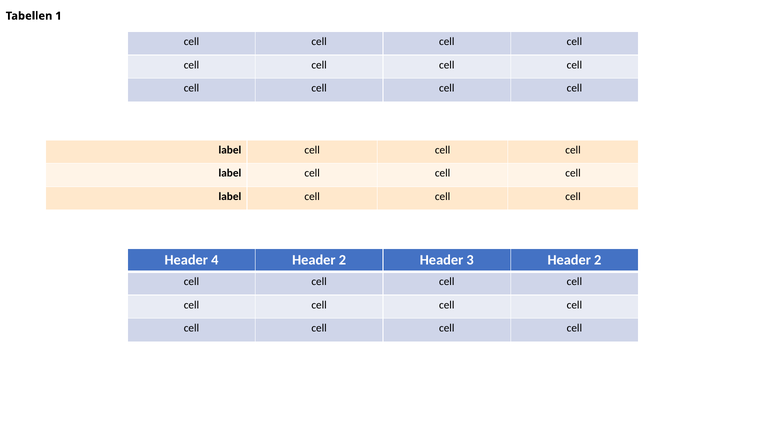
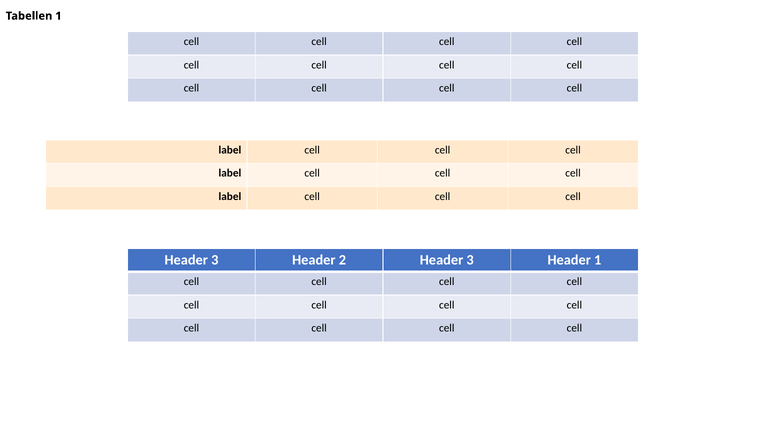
4 at (215, 260): 4 -> 3
3 Header 2: 2 -> 1
